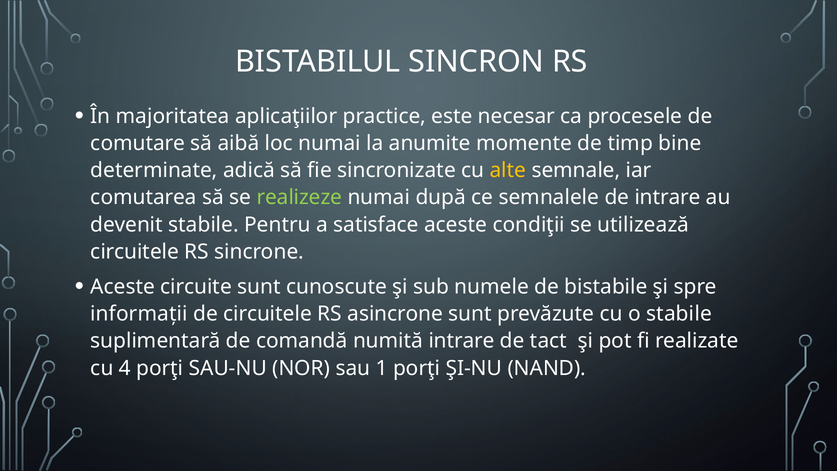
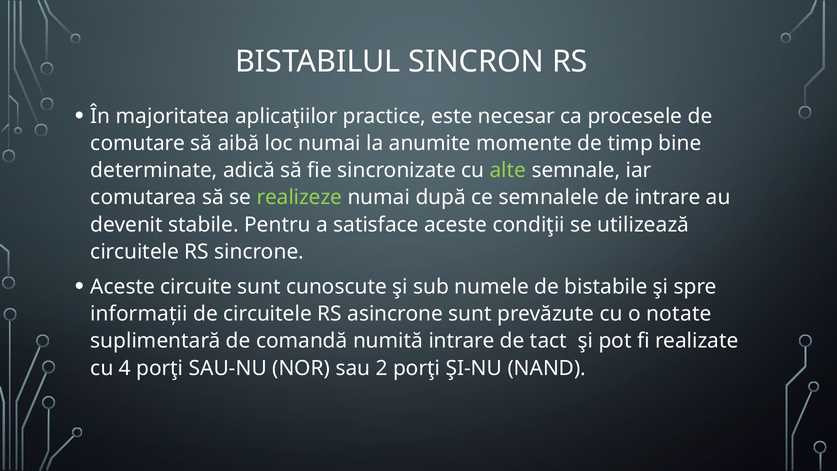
alte colour: yellow -> light green
o stabile: stabile -> notate
1: 1 -> 2
